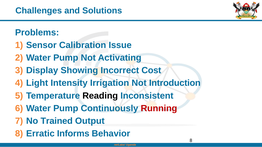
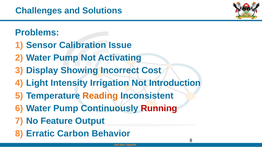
Reading colour: black -> orange
Trained: Trained -> Feature
Informs: Informs -> Carbon
